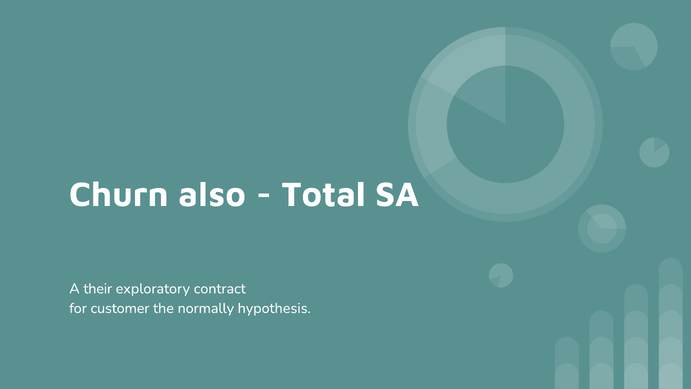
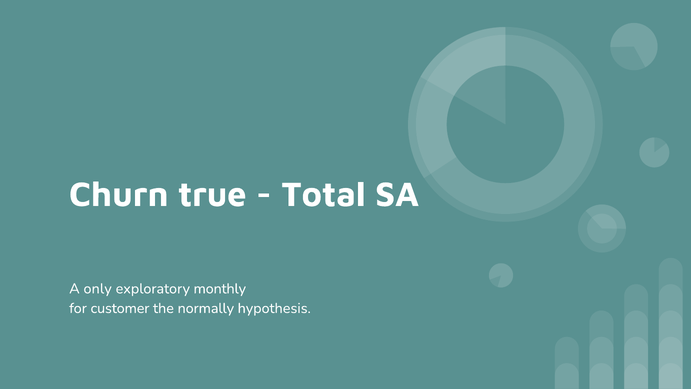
also: also -> true
their: their -> only
contract: contract -> monthly
